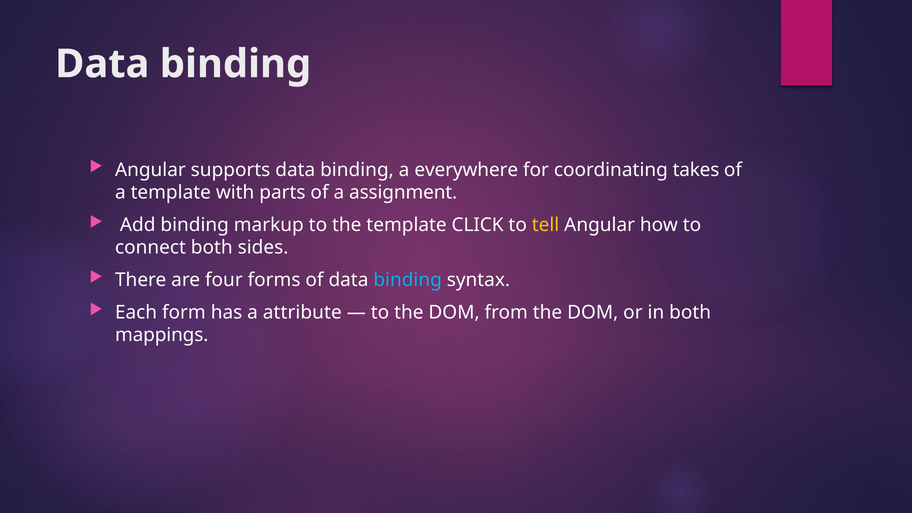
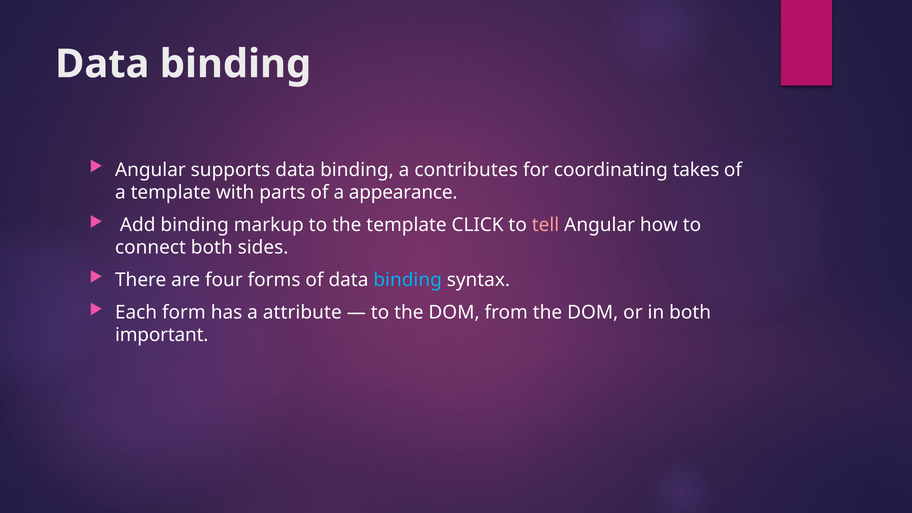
everywhere: everywhere -> contributes
assignment: assignment -> appearance
tell colour: yellow -> pink
mappings: mappings -> important
